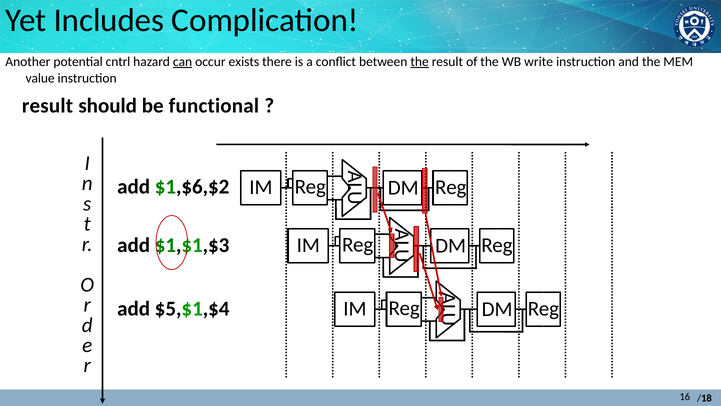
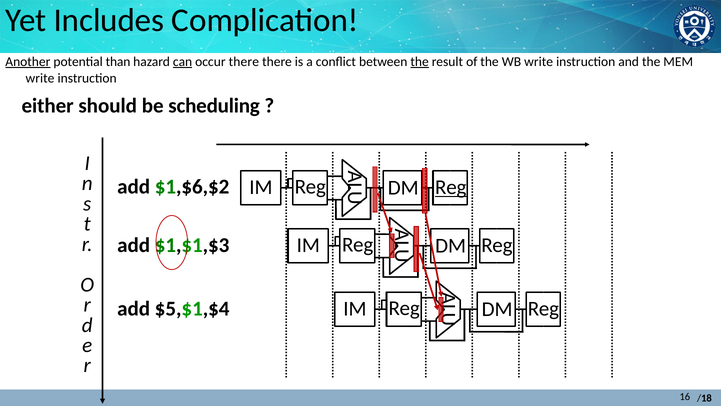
Another underline: none -> present
cntrl: cntrl -> than
occur exists: exists -> there
value at (40, 78): value -> write
result at (47, 105): result -> either
functional: functional -> scheduling
Reg at (451, 187) underline: none -> present
